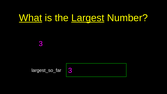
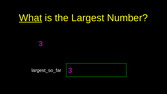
Largest underline: present -> none
